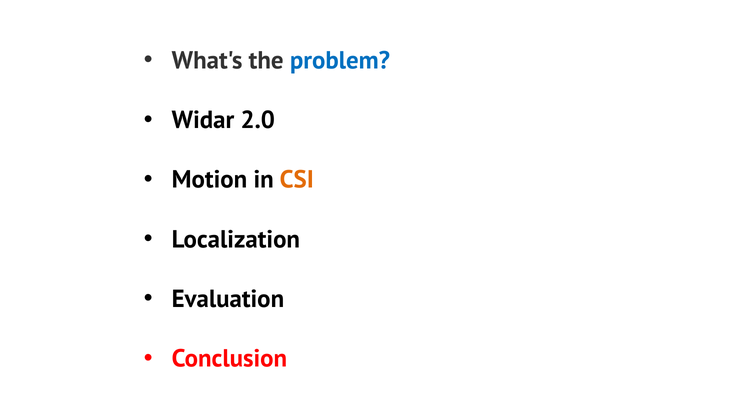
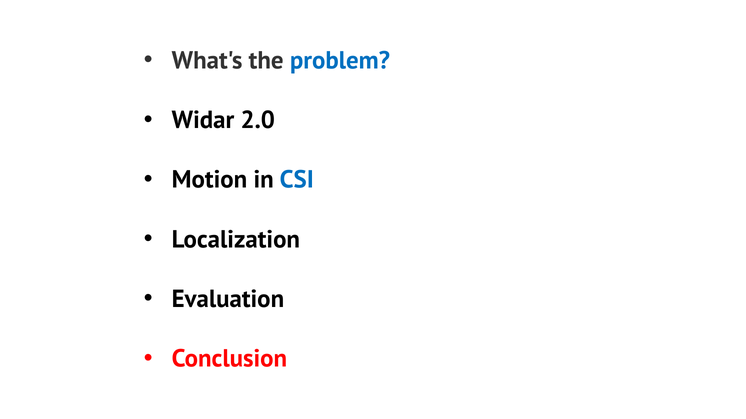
CSI colour: orange -> blue
